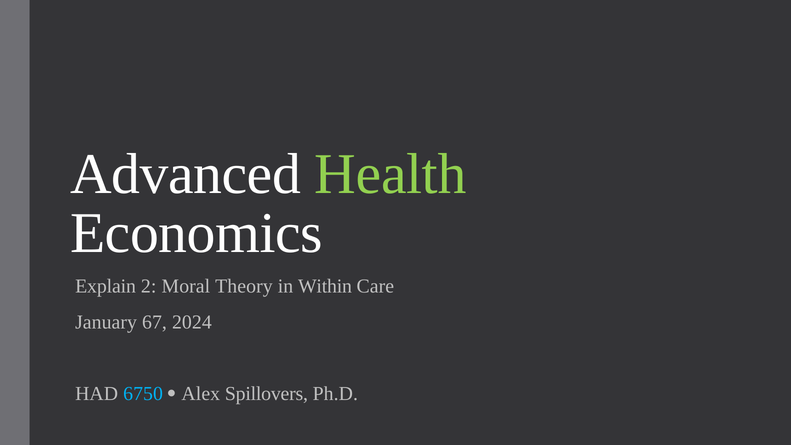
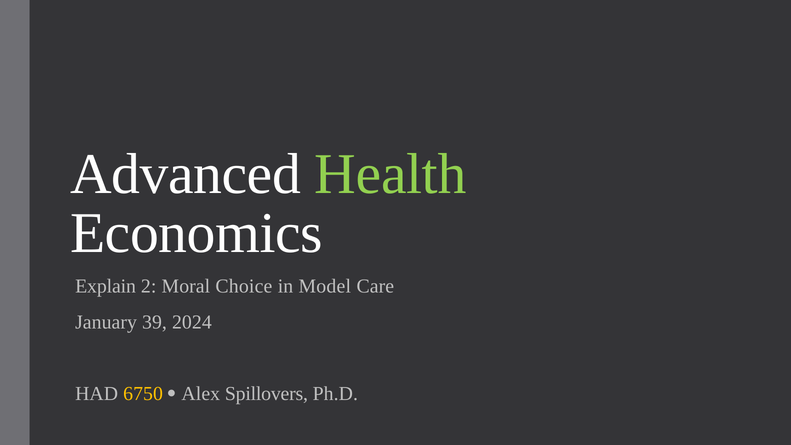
Theory: Theory -> Choice
Within: Within -> Model
67: 67 -> 39
6750 colour: light blue -> yellow
